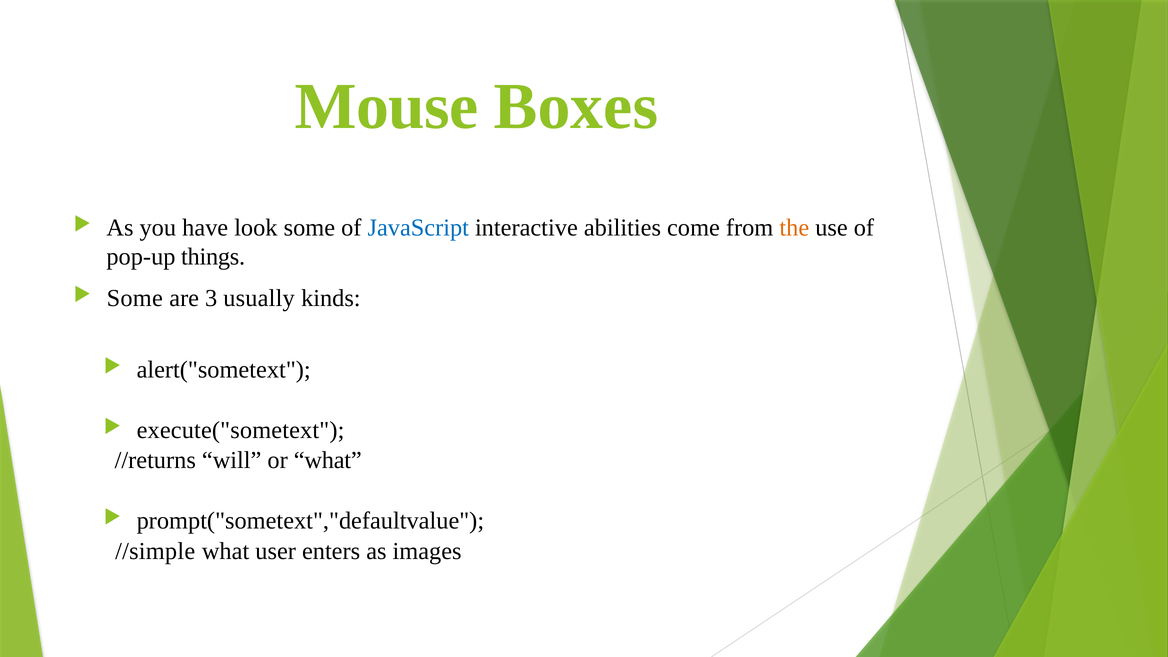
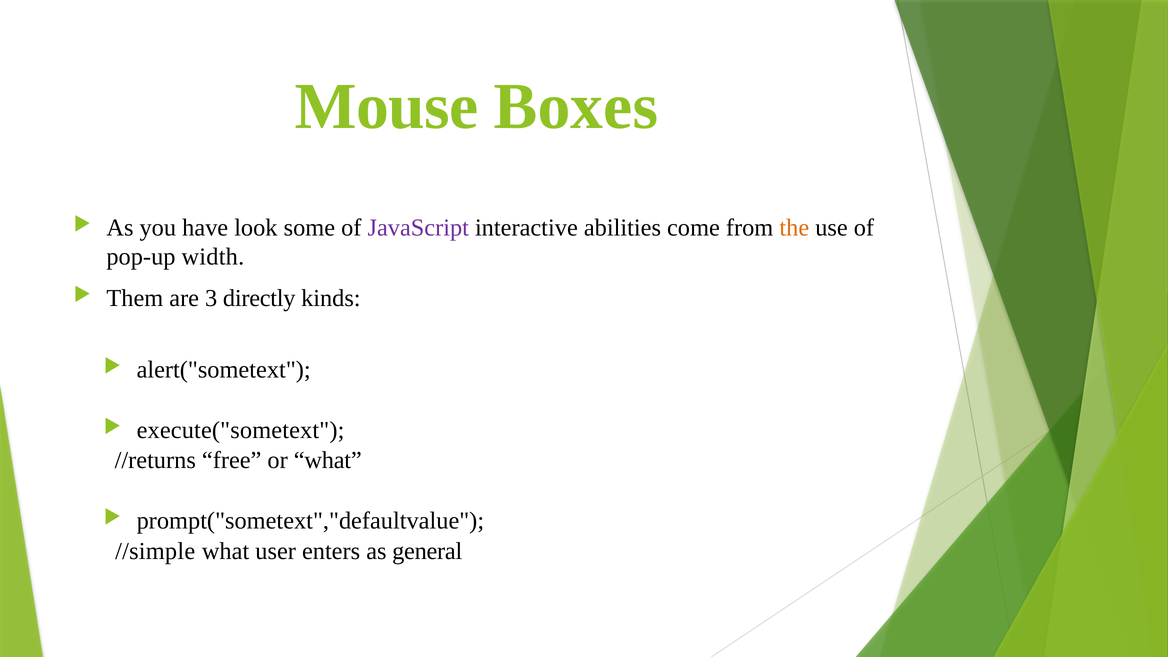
JavaScript colour: blue -> purple
things: things -> width
Some at (135, 298): Some -> Them
usually: usually -> directly
will: will -> free
images: images -> general
